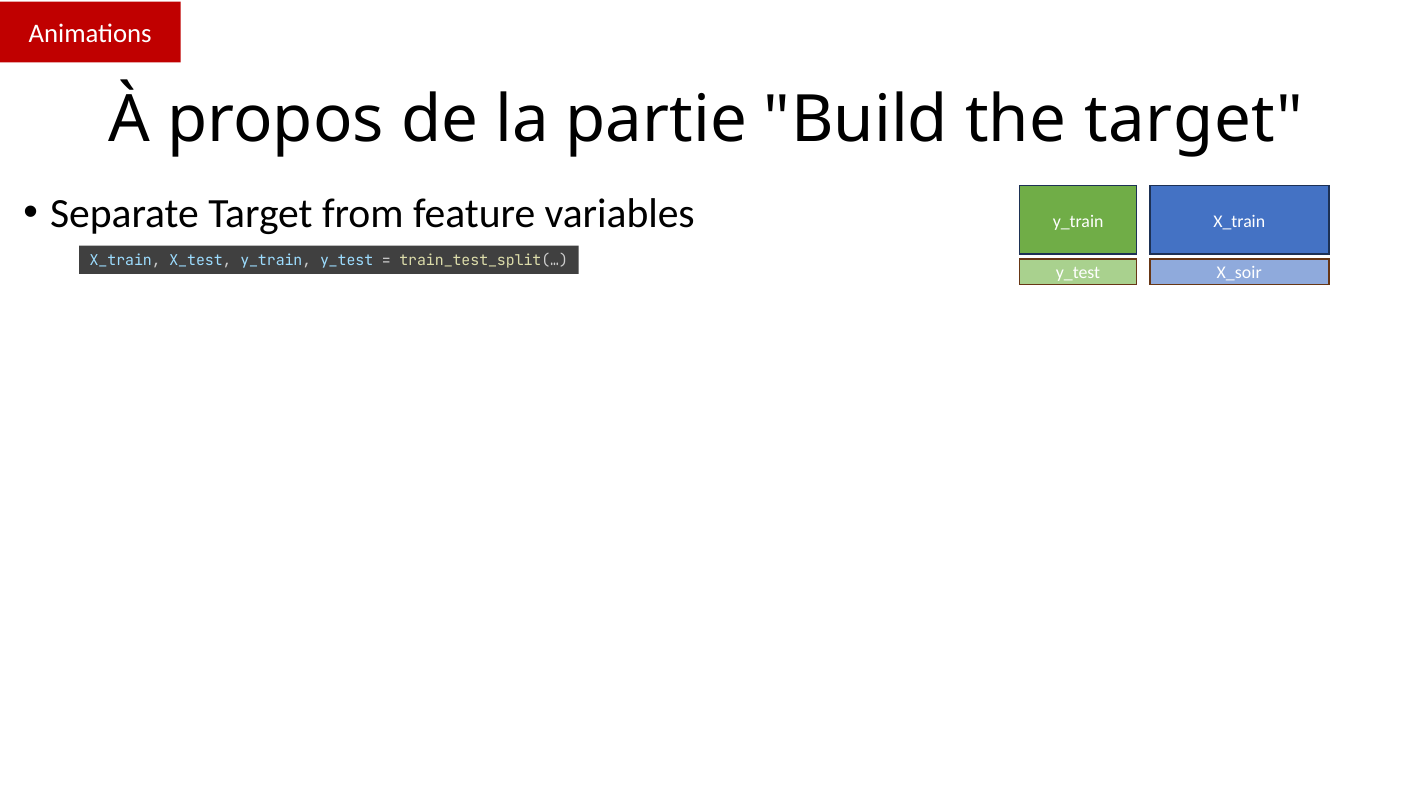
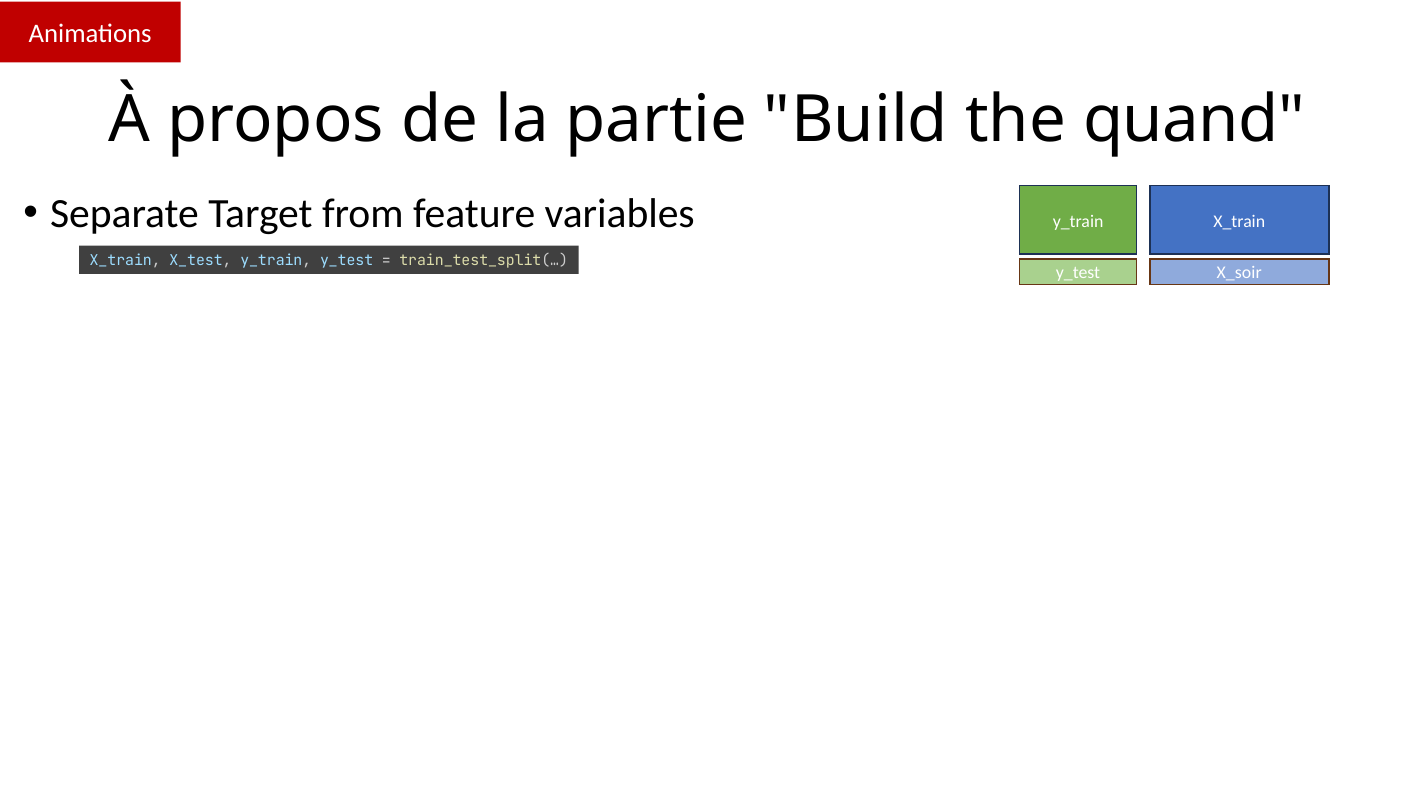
the target: target -> quand
